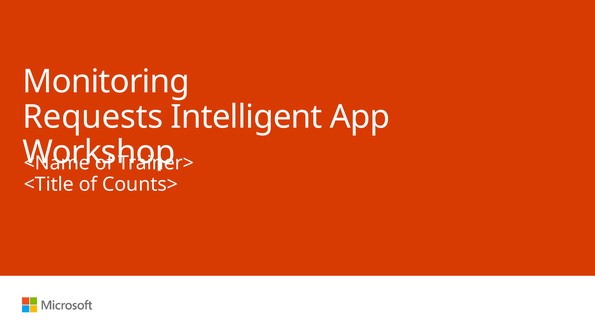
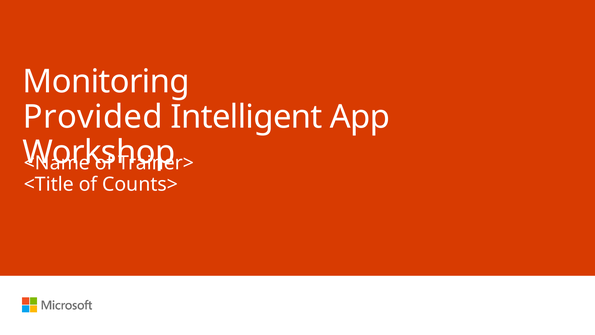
Requests: Requests -> Provided
